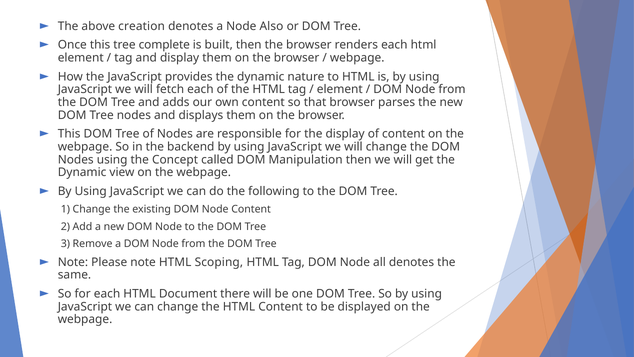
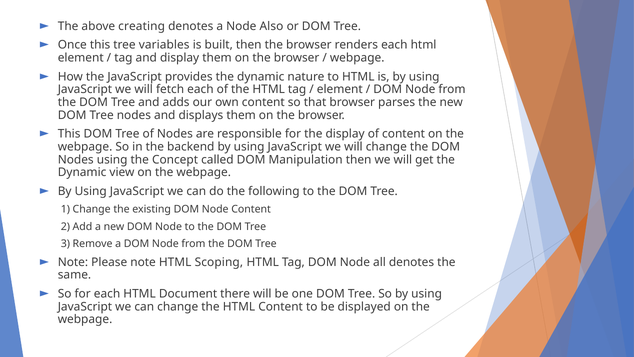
creation: creation -> creating
complete: complete -> variables
